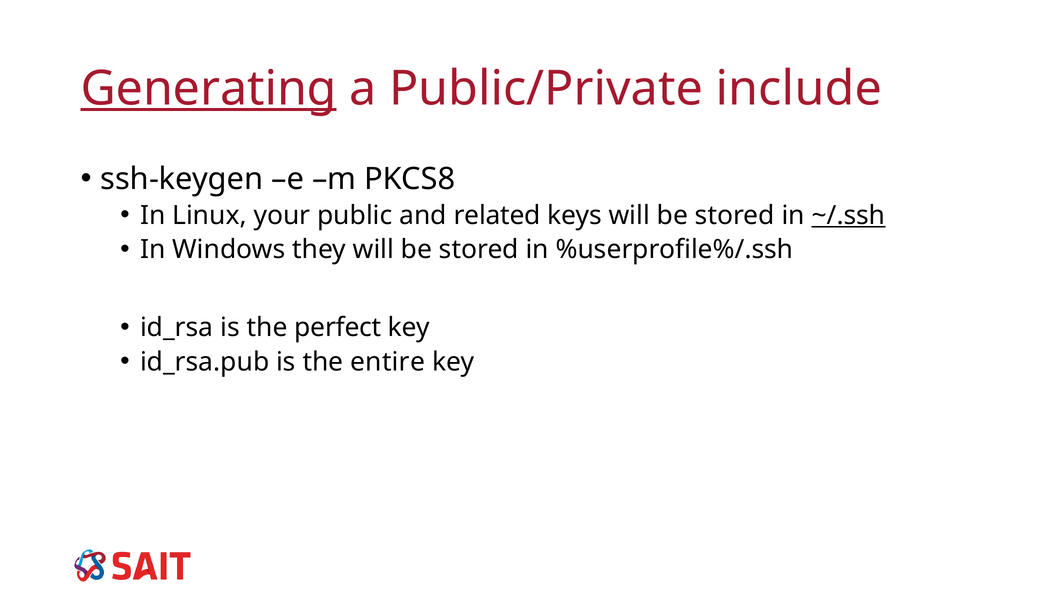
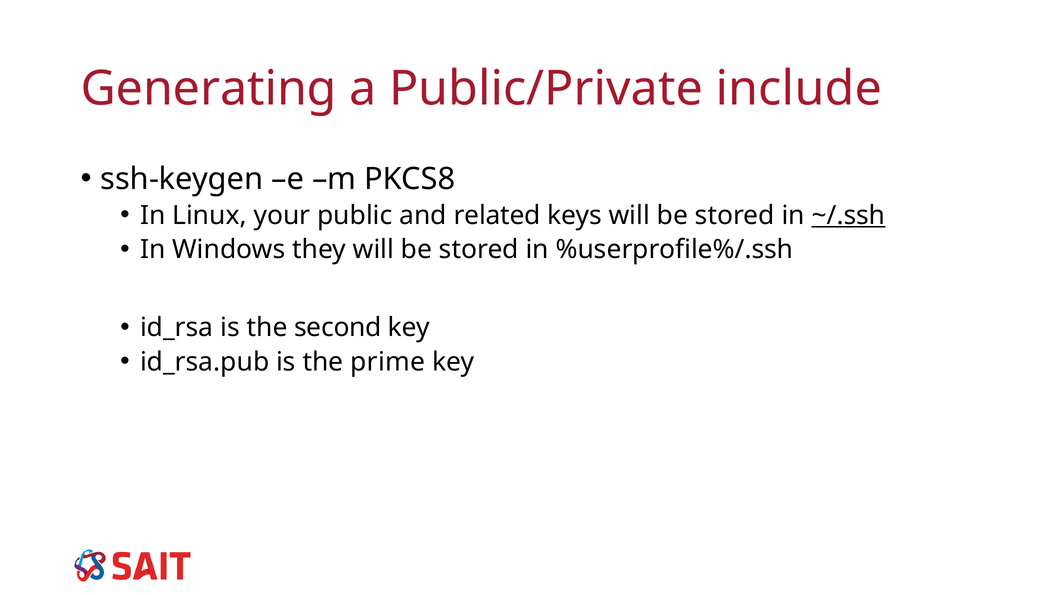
Generating underline: present -> none
perfect: perfect -> second
entire: entire -> prime
